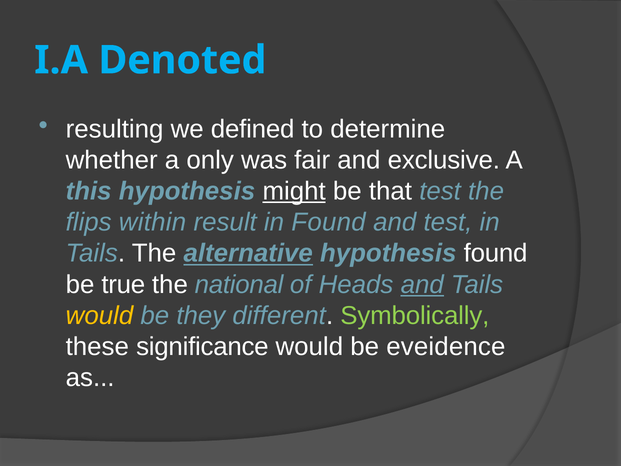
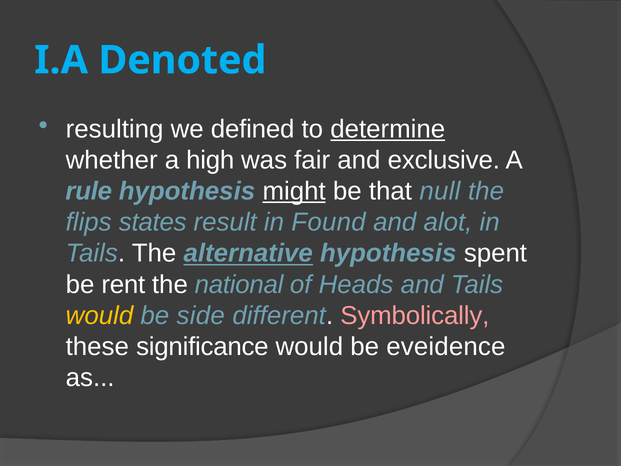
determine underline: none -> present
only: only -> high
this: this -> rule
that test: test -> null
within: within -> states
and test: test -> alot
hypothesis found: found -> spent
true: true -> rent
and at (422, 284) underline: present -> none
they: they -> side
Symbolically colour: light green -> pink
